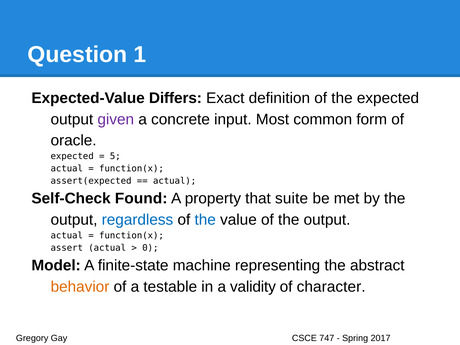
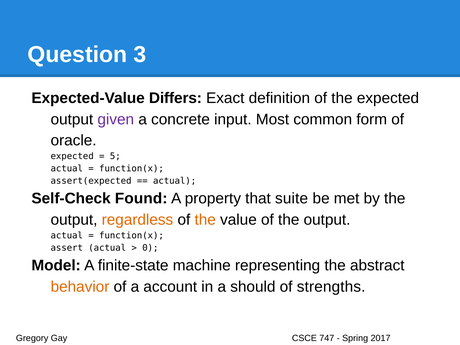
1: 1 -> 3
regardless colour: blue -> orange
the at (205, 220) colour: blue -> orange
testable: testable -> account
validity: validity -> should
character: character -> strengths
